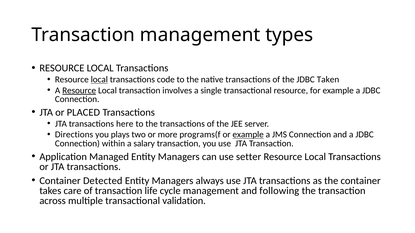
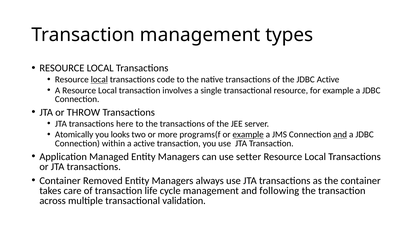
JDBC Taken: Taken -> Active
Resource at (79, 91) underline: present -> none
PLACED: PLACED -> THROW
Directions: Directions -> Atomically
plays: plays -> looks
and at (340, 135) underline: none -> present
a salary: salary -> active
Detected: Detected -> Removed
